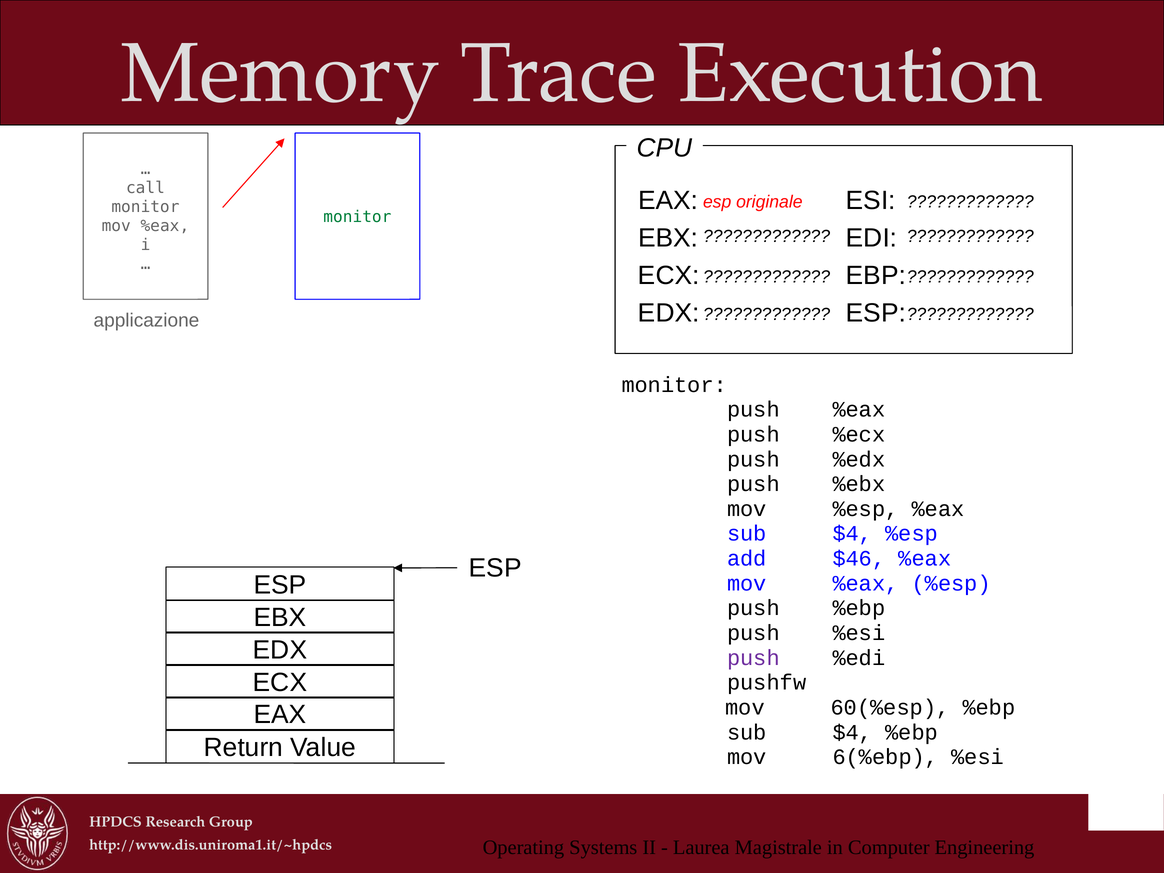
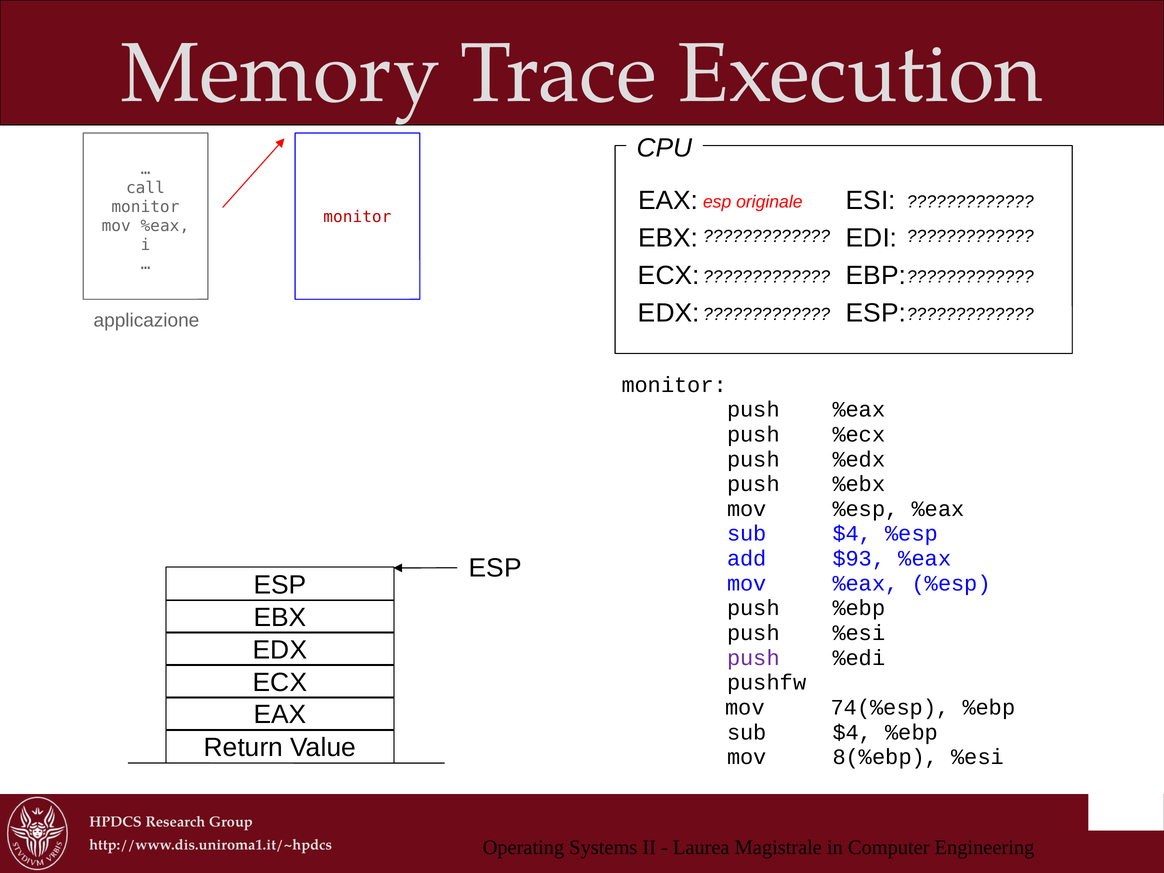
monitor at (357, 217) colour: green -> red
$46: $46 -> $93
60(%esp: 60(%esp -> 74(%esp
6(%ebp: 6(%ebp -> 8(%ebp
